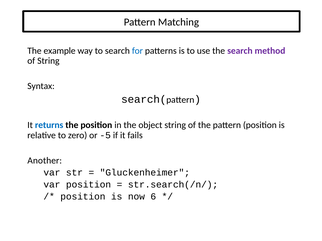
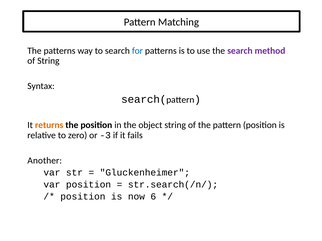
The example: example -> patterns
returns colour: blue -> orange
-5: -5 -> -3
